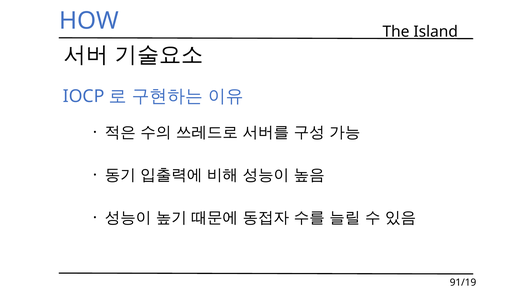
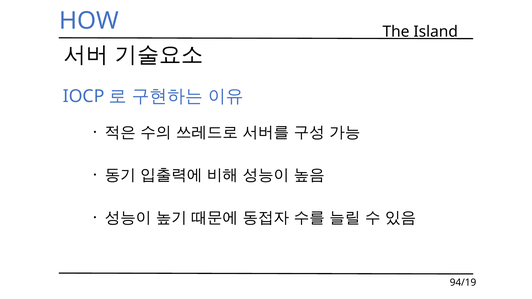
91/19: 91/19 -> 94/19
